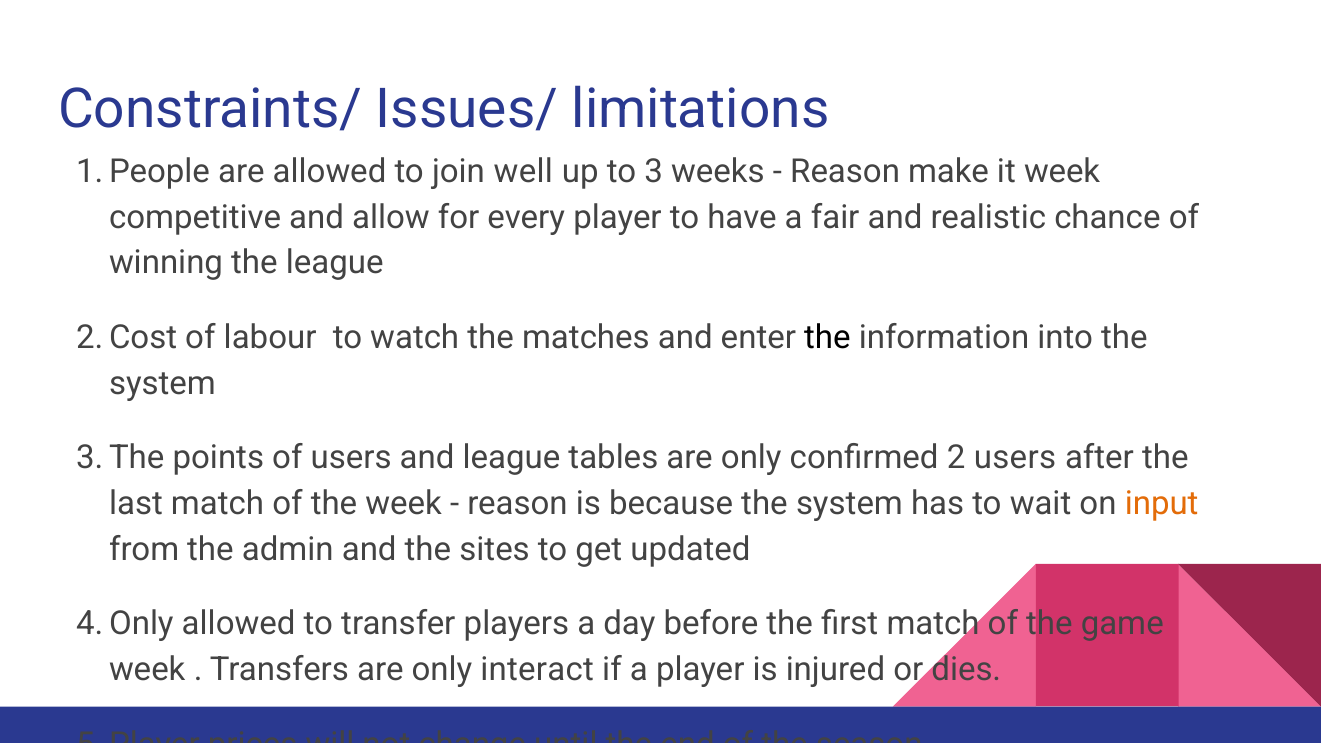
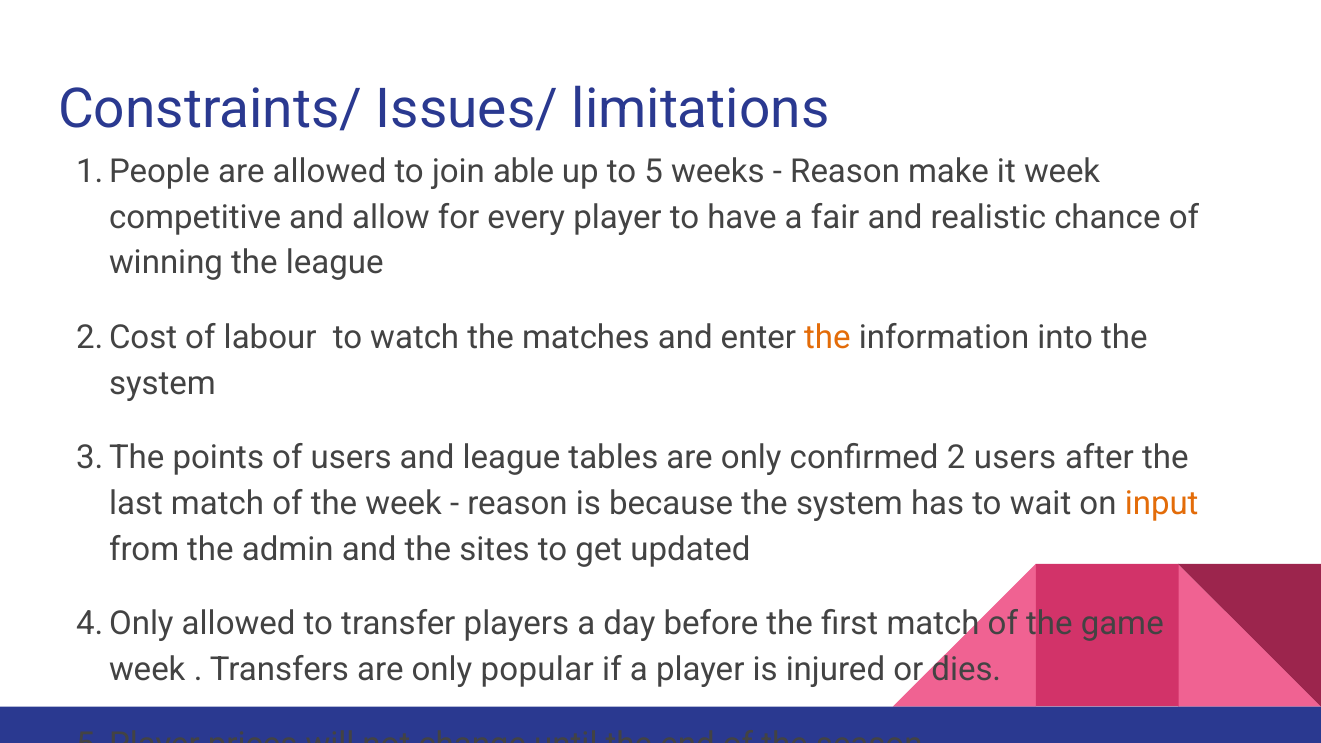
well: well -> able
3: 3 -> 5
the at (827, 338) colour: black -> orange
interact: interact -> popular
